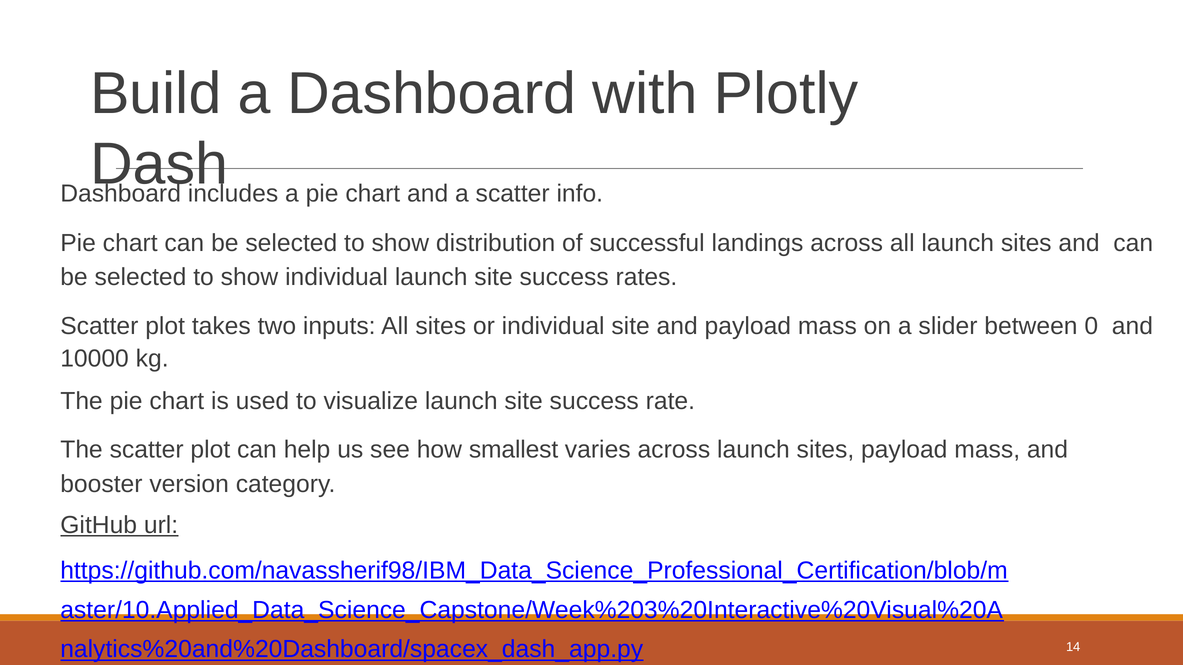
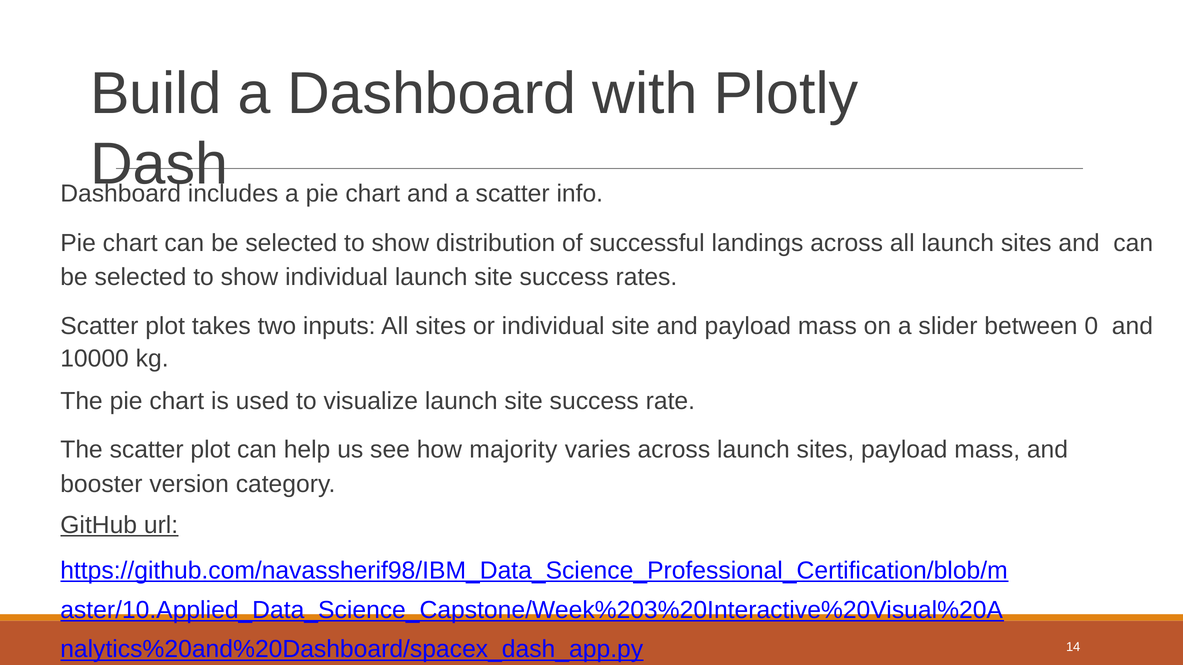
smallest: smallest -> majority
